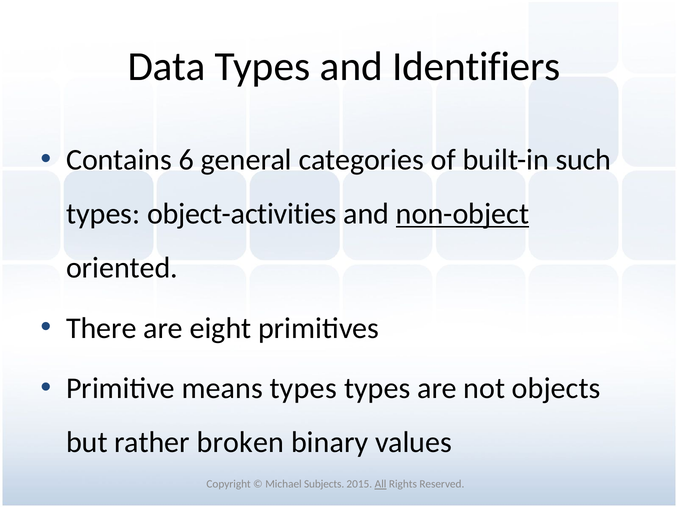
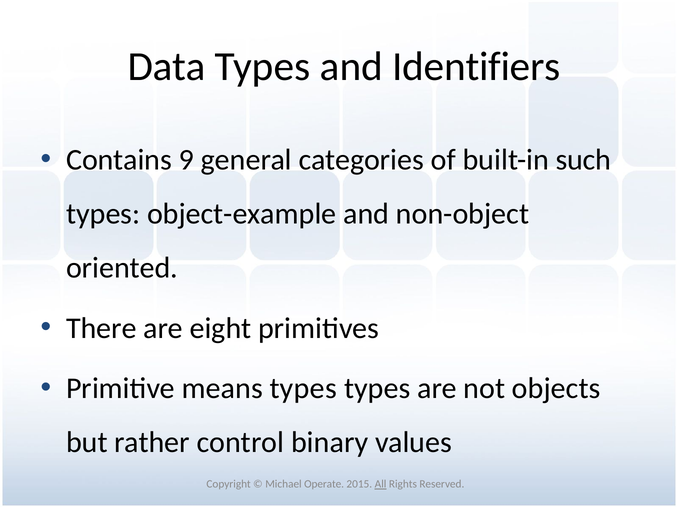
6: 6 -> 9
object-activities: object-activities -> object-example
non-object underline: present -> none
broken: broken -> control
Subjects: Subjects -> Operate
